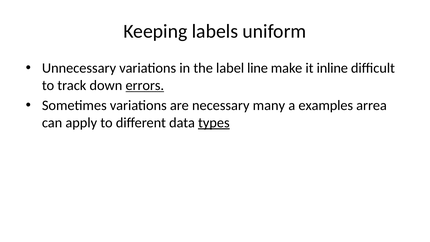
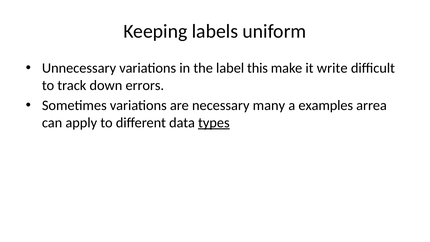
line: line -> this
inline: inline -> write
errors underline: present -> none
